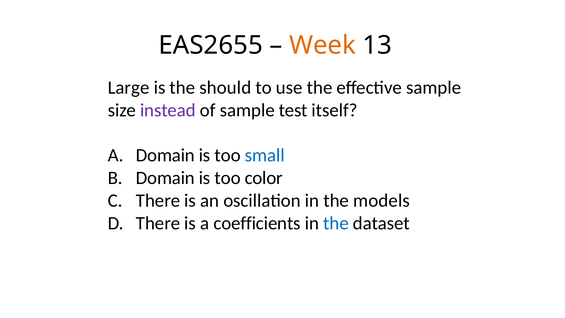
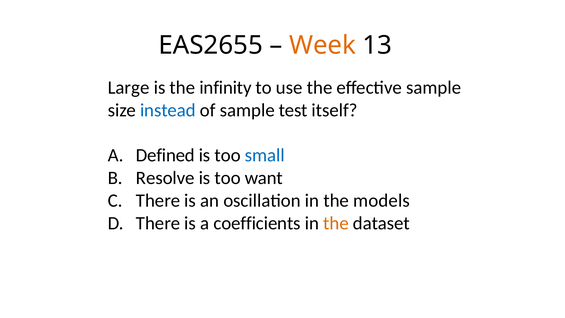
should: should -> infinity
instead colour: purple -> blue
A Domain: Domain -> Defined
Domain at (165, 178): Domain -> Resolve
color: color -> want
the at (336, 223) colour: blue -> orange
